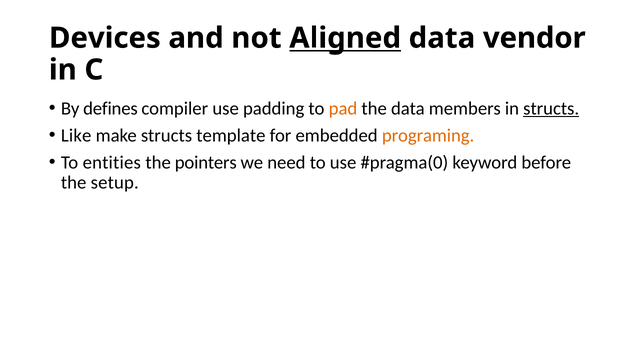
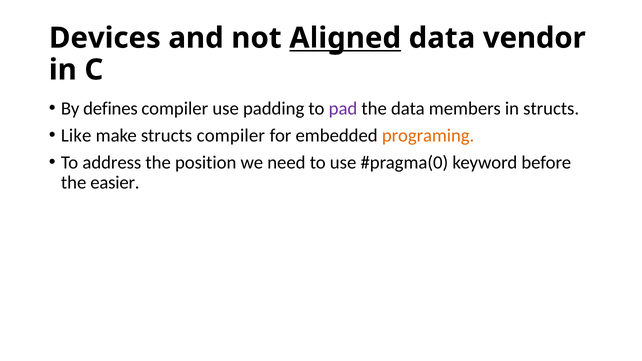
pad colour: orange -> purple
structs at (551, 109) underline: present -> none
structs template: template -> compiler
entities: entities -> address
pointers: pointers -> position
setup: setup -> easier
